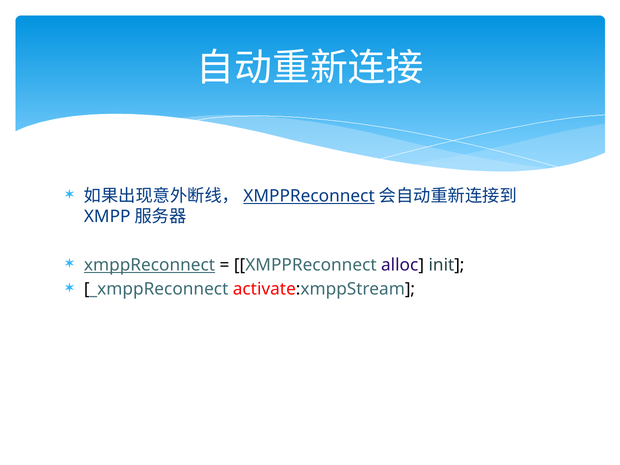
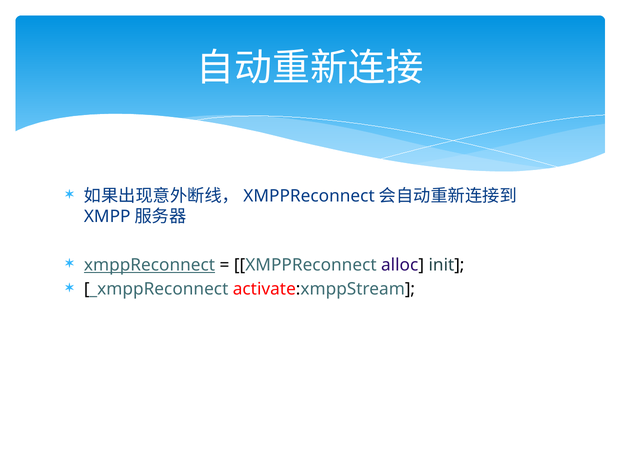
XMPPReconnect at (309, 196) underline: present -> none
